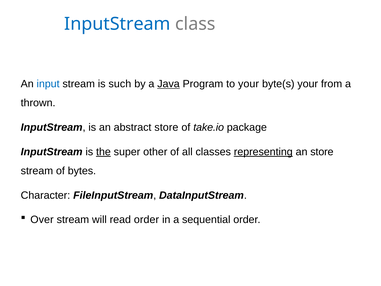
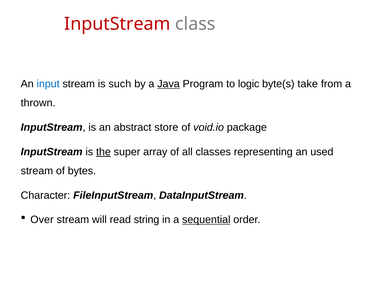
InputStream at (117, 24) colour: blue -> red
to your: your -> logic
byte(s your: your -> take
take.io: take.io -> void.io
other: other -> array
representing underline: present -> none
an store: store -> used
read order: order -> string
sequential underline: none -> present
